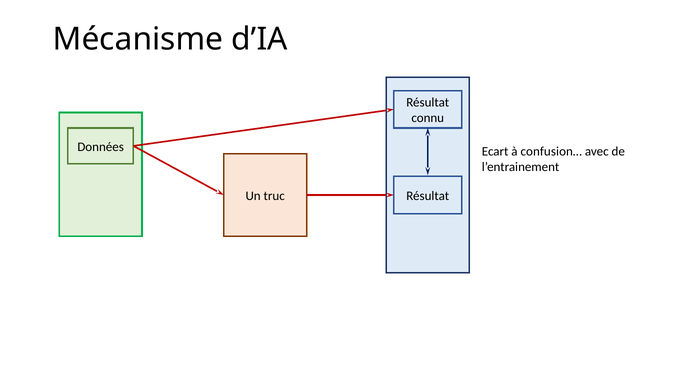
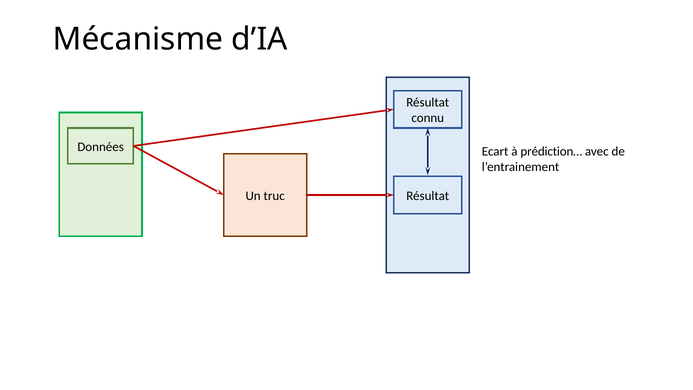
confusion…: confusion… -> prédiction…
